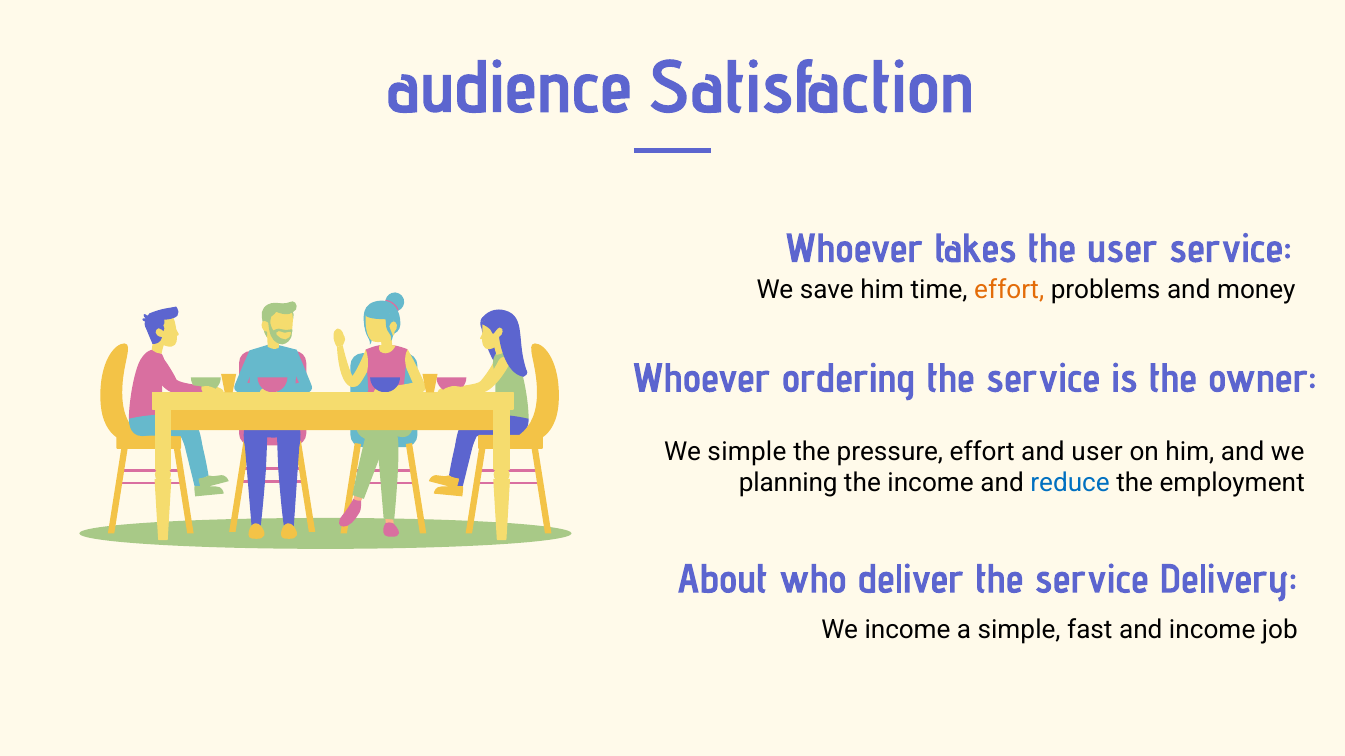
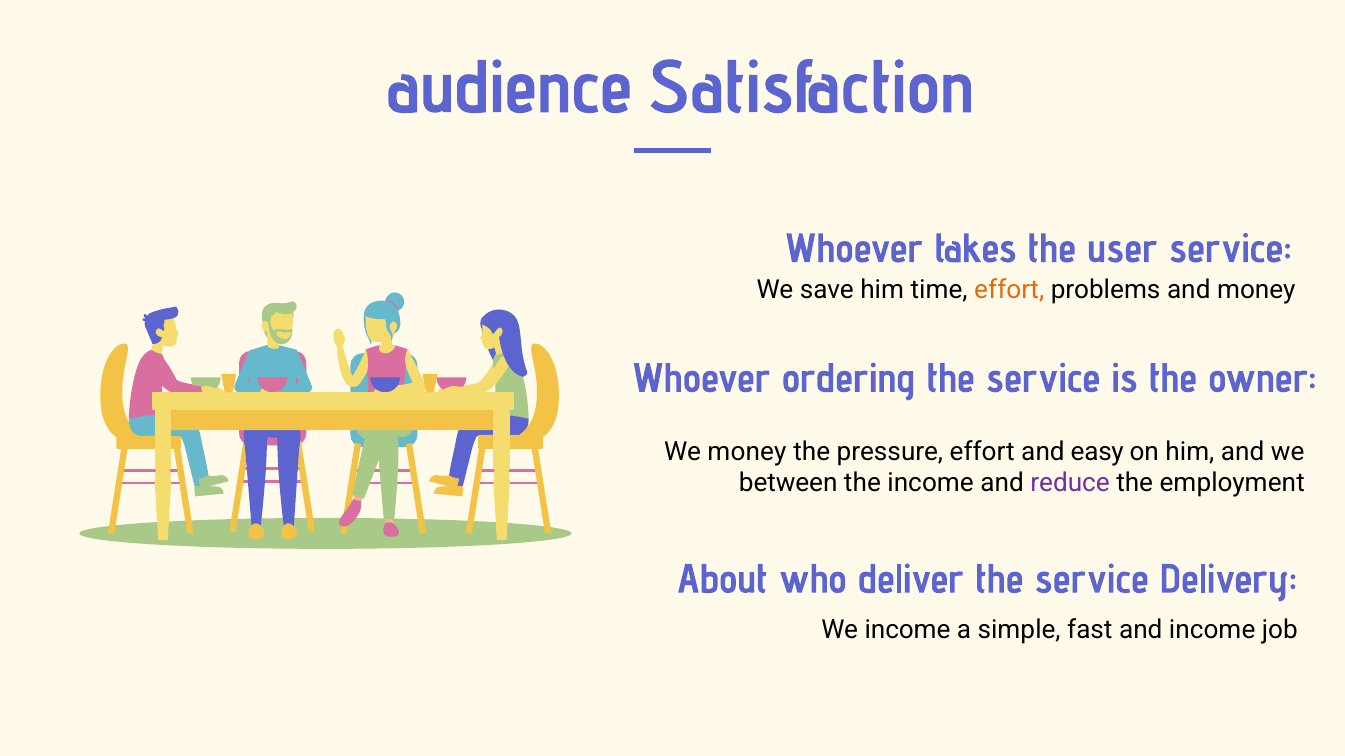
We simple: simple -> money
and user: user -> easy
planning: planning -> between
reduce colour: blue -> purple
